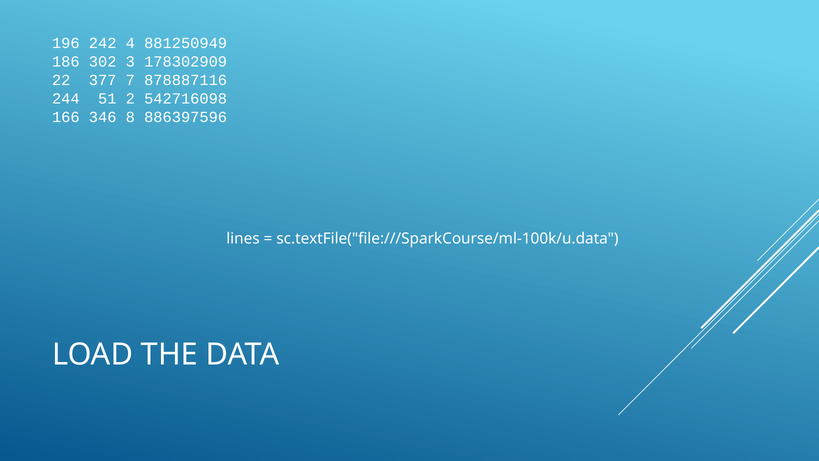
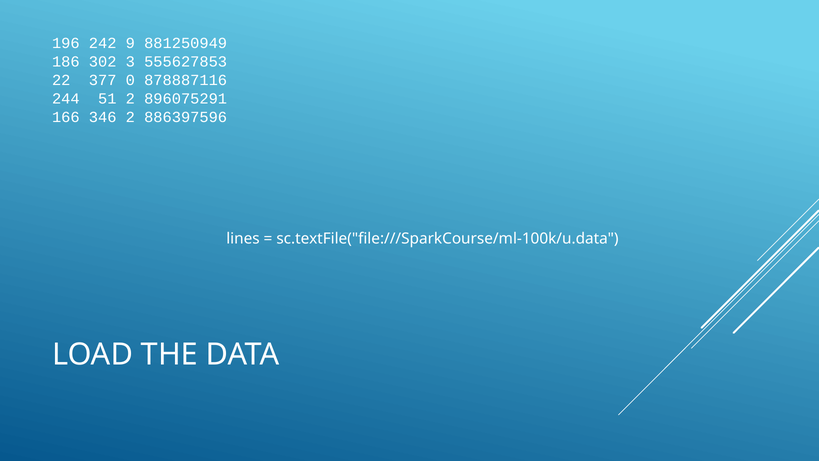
4: 4 -> 9
178302909: 178302909 -> 555627853
7: 7 -> 0
542716098: 542716098 -> 896075291
346 8: 8 -> 2
